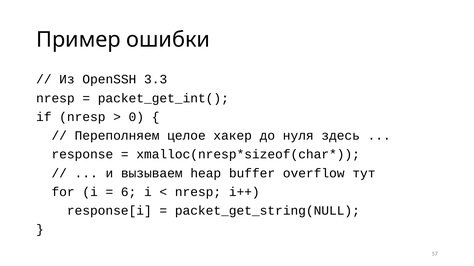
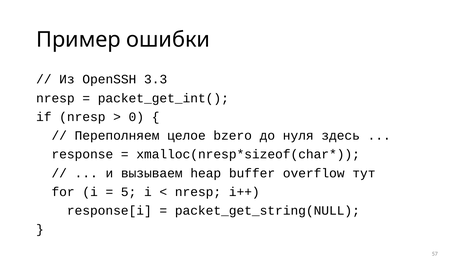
хакер: хакер -> bzero
6: 6 -> 5
